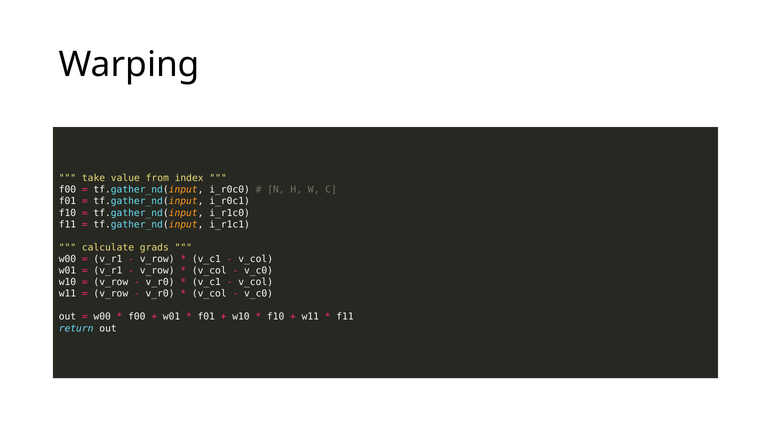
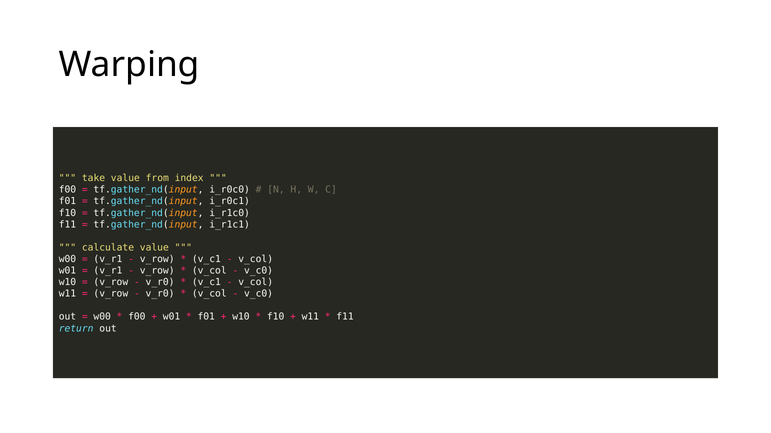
calculate grads: grads -> value
